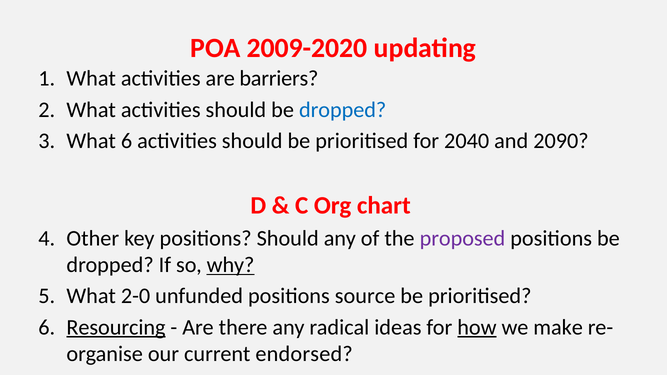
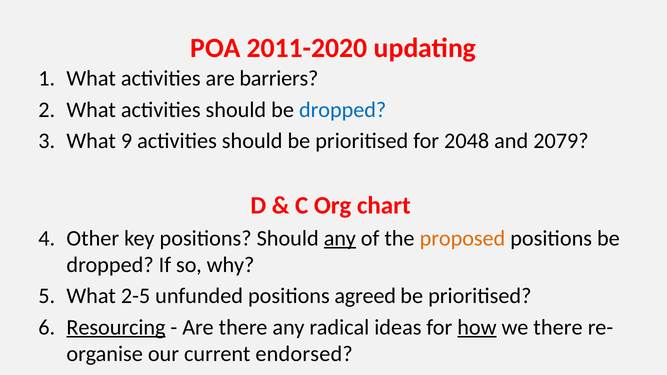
2009-2020: 2009-2020 -> 2011-2020
What 6: 6 -> 9
2040: 2040 -> 2048
2090: 2090 -> 2079
any at (340, 238) underline: none -> present
proposed colour: purple -> orange
why underline: present -> none
2-0: 2-0 -> 2-5
source: source -> agreed
we make: make -> there
